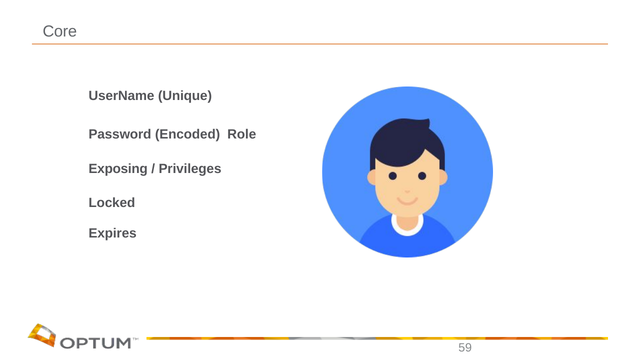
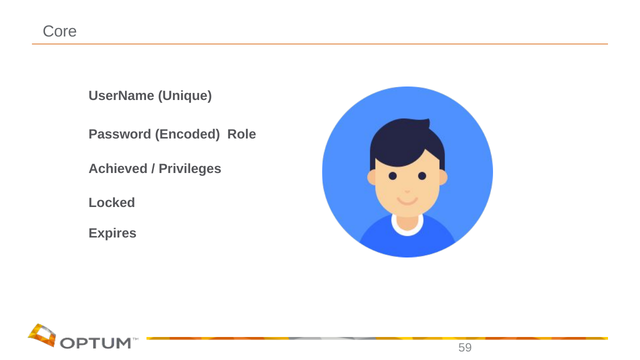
Exposing: Exposing -> Achieved
